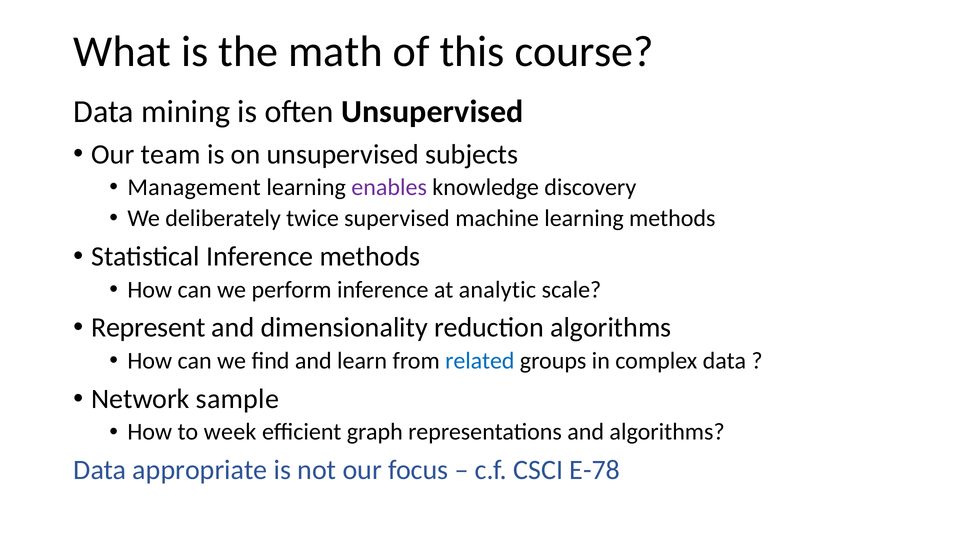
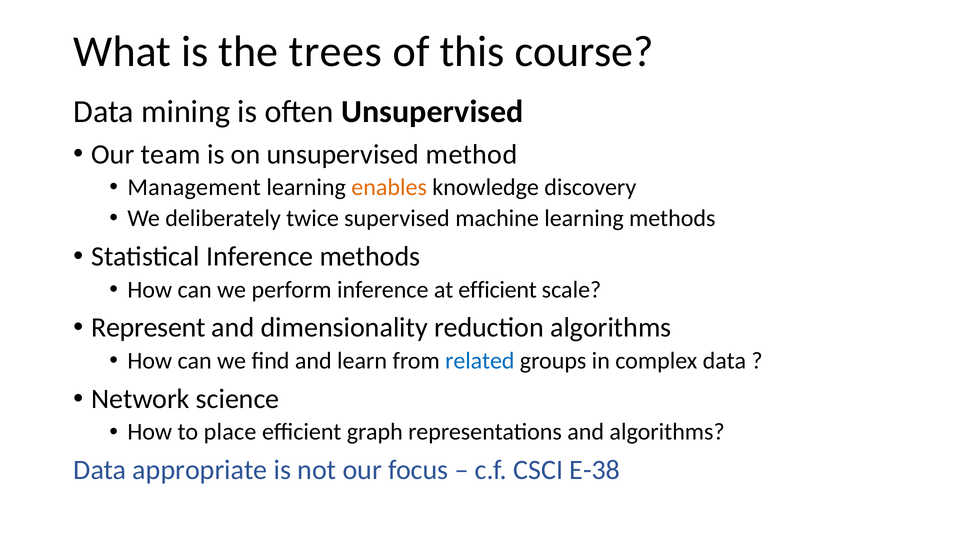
math: math -> trees
subjects: subjects -> method
enables colour: purple -> orange
at analytic: analytic -> efficient
sample: sample -> science
week: week -> place
E-78: E-78 -> E-38
